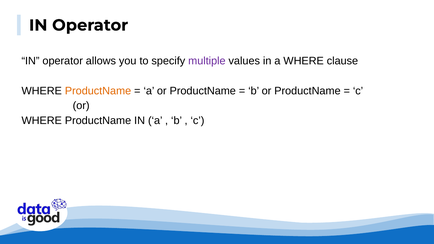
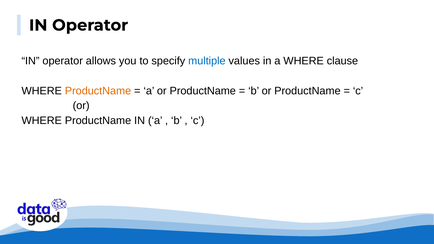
multiple colour: purple -> blue
